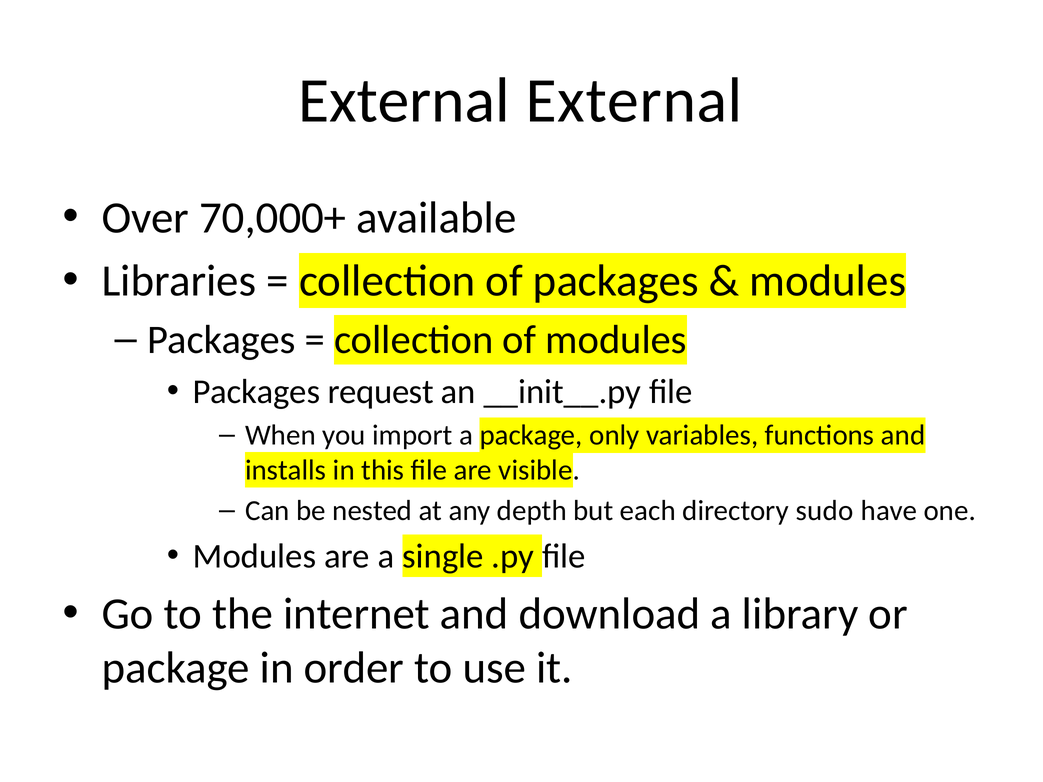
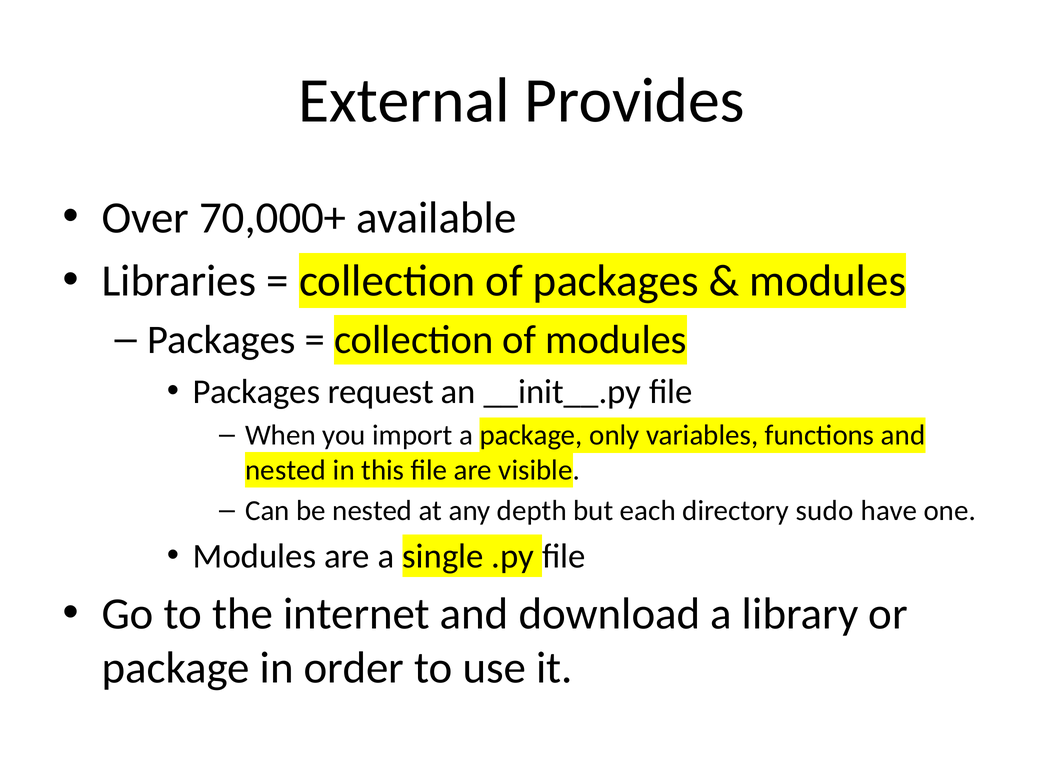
External External: External -> Provides
installs at (286, 470): installs -> nested
